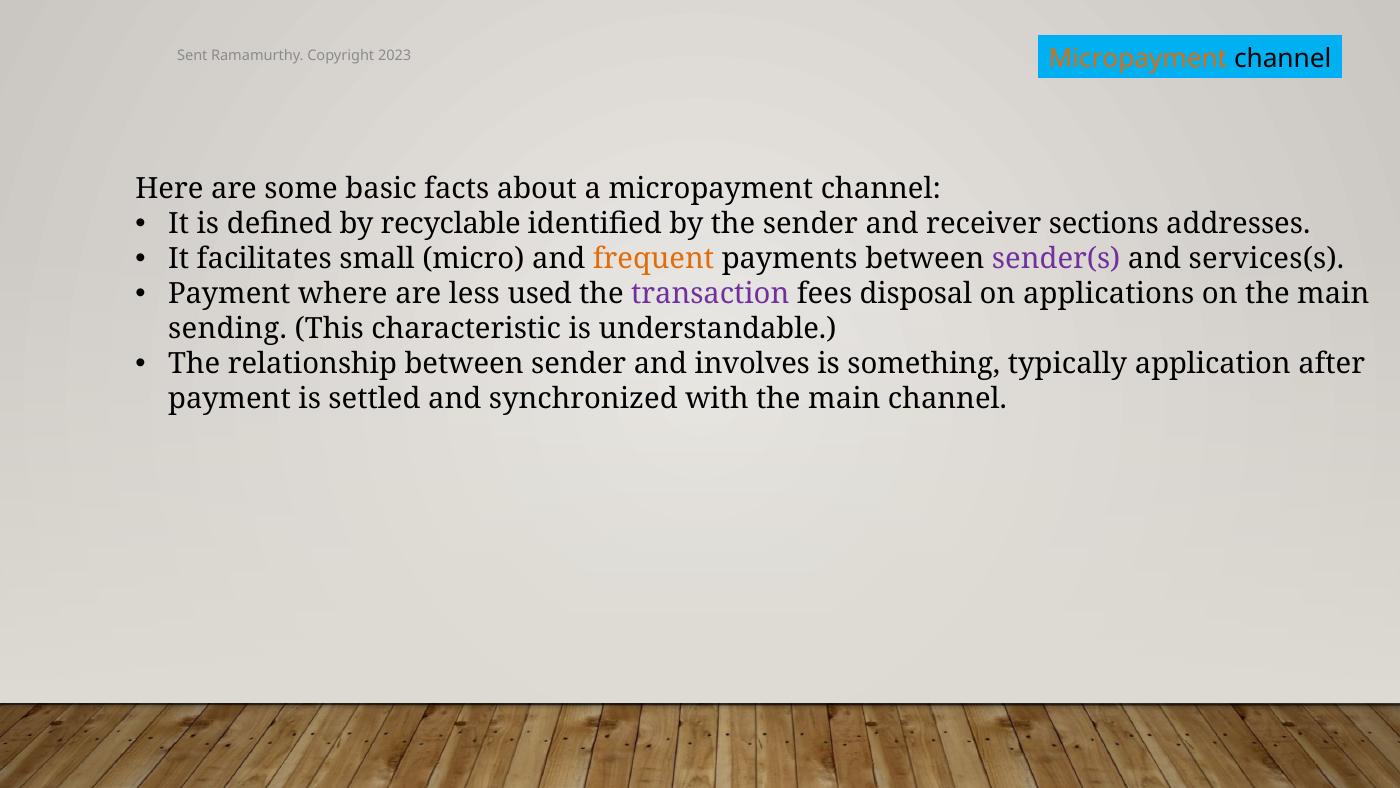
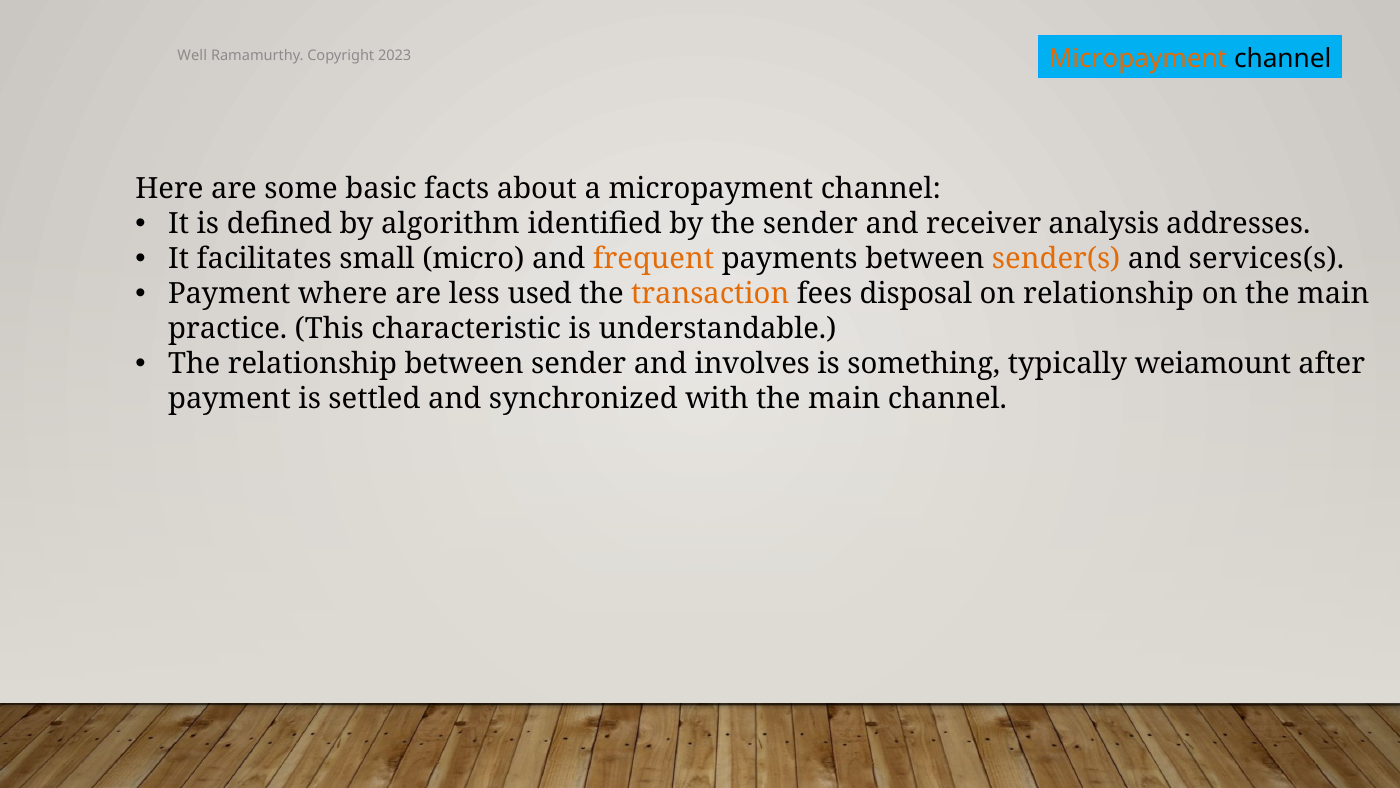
Sent: Sent -> Well
recyclable: recyclable -> algorithm
sections: sections -> analysis
sender(s colour: purple -> orange
transaction colour: purple -> orange
on applications: applications -> relationship
sending: sending -> practice
application: application -> weiamount
